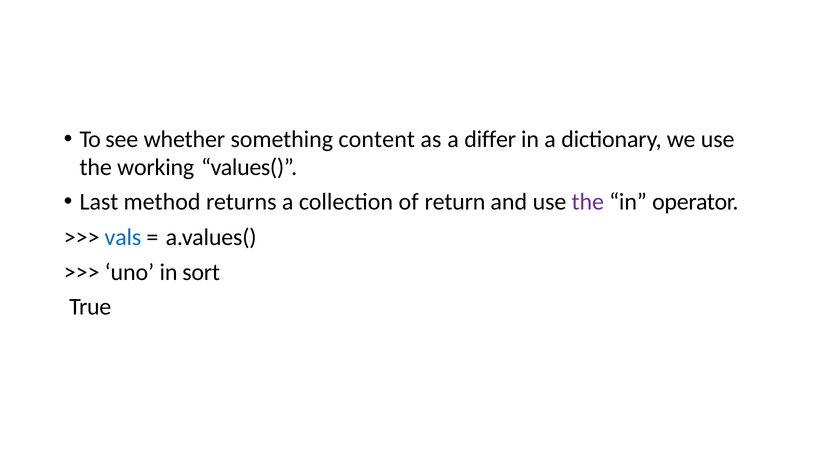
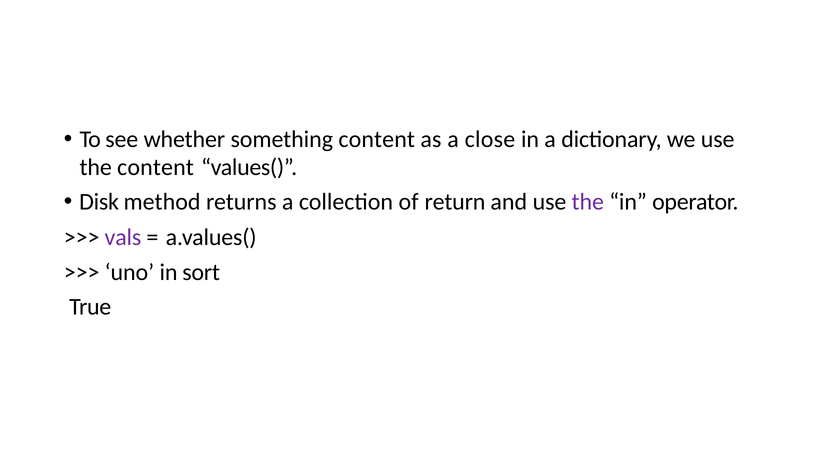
differ: differ -> close
the working: working -> content
Last: Last -> Disk
vals colour: blue -> purple
